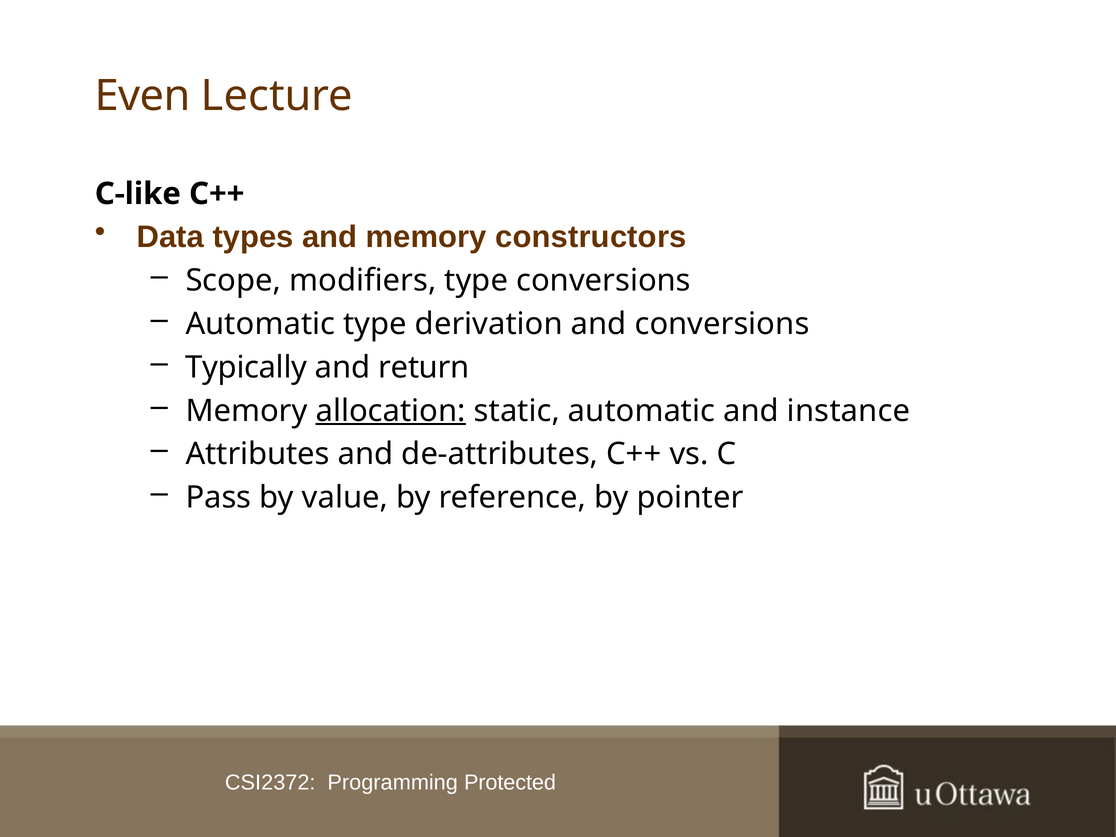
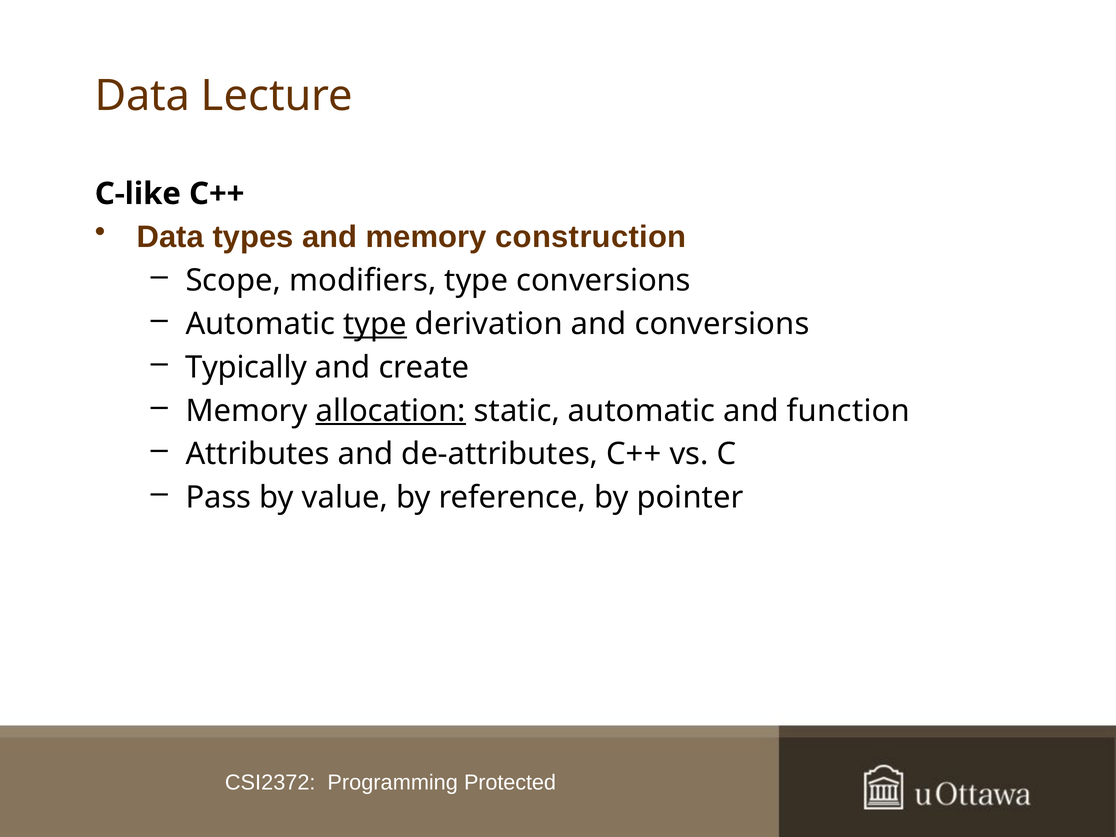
Even at (143, 96): Even -> Data
constructors: constructors -> construction
type at (375, 324) underline: none -> present
return: return -> create
instance: instance -> function
